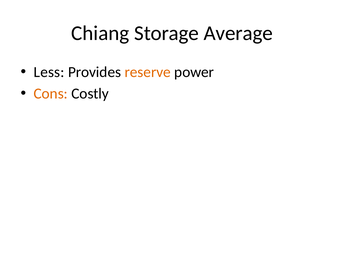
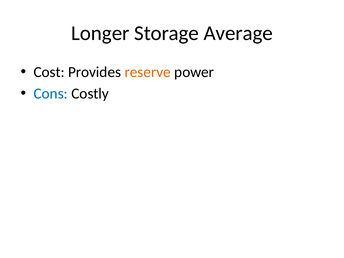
Chiang: Chiang -> Longer
Less: Less -> Cost
Cons colour: orange -> blue
